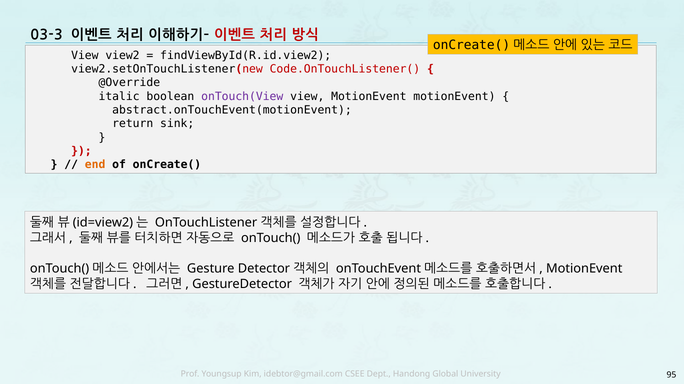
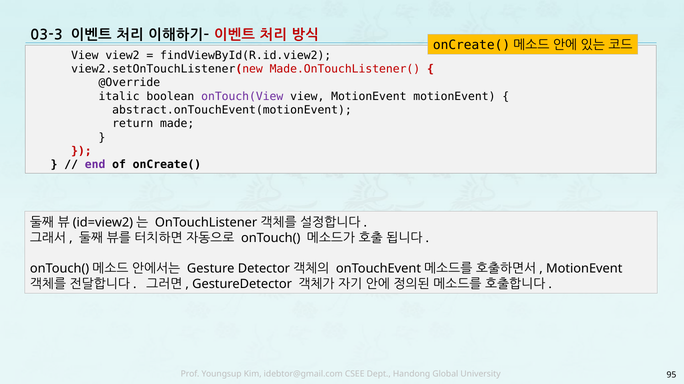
Code.OnTouchListener(: Code.OnTouchListener( -> Made.OnTouchListener(
sink: sink -> made
end colour: orange -> purple
